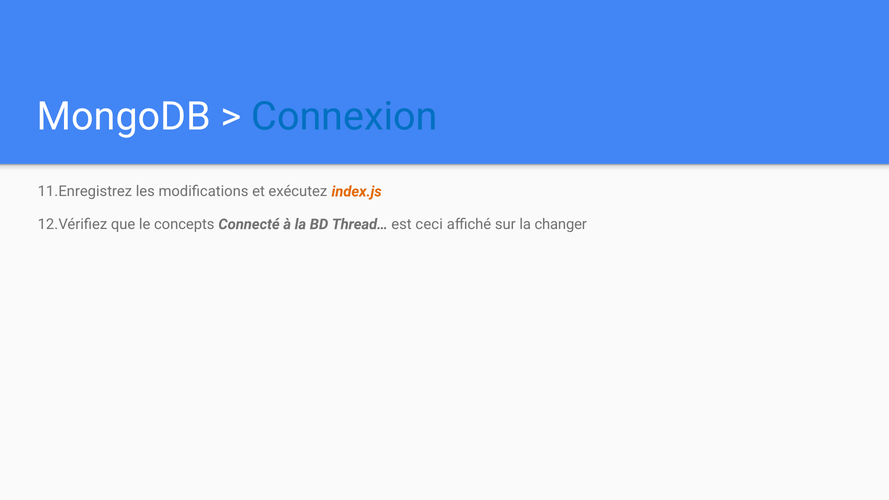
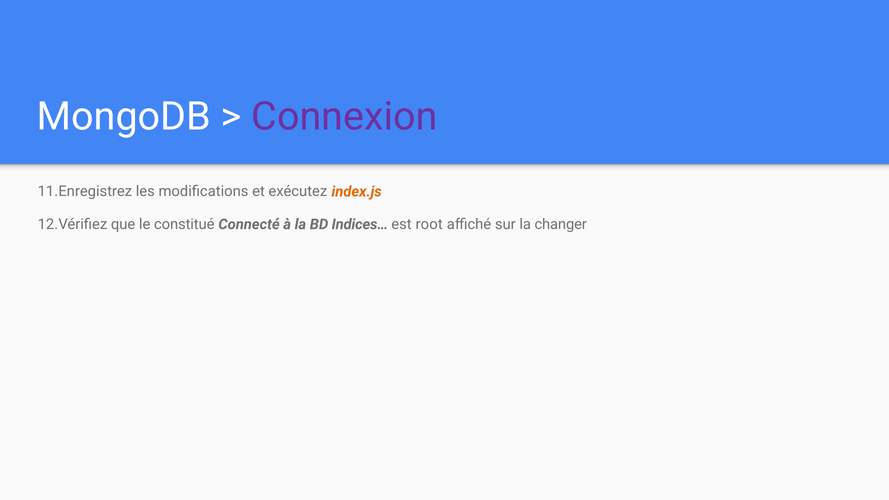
Connexion colour: blue -> purple
concepts: concepts -> constitué
Thread…: Thread… -> Indices…
ceci: ceci -> root
